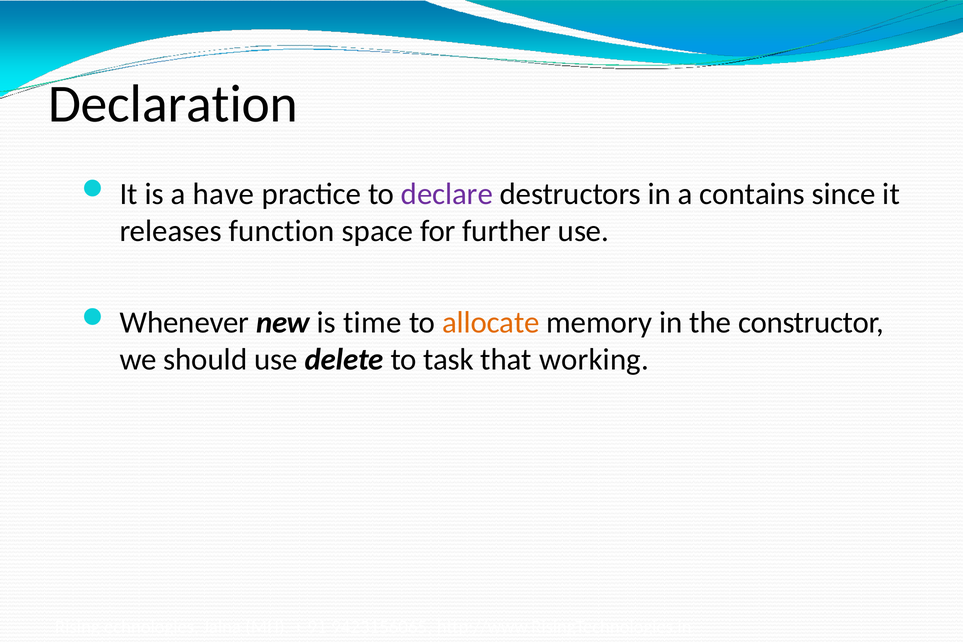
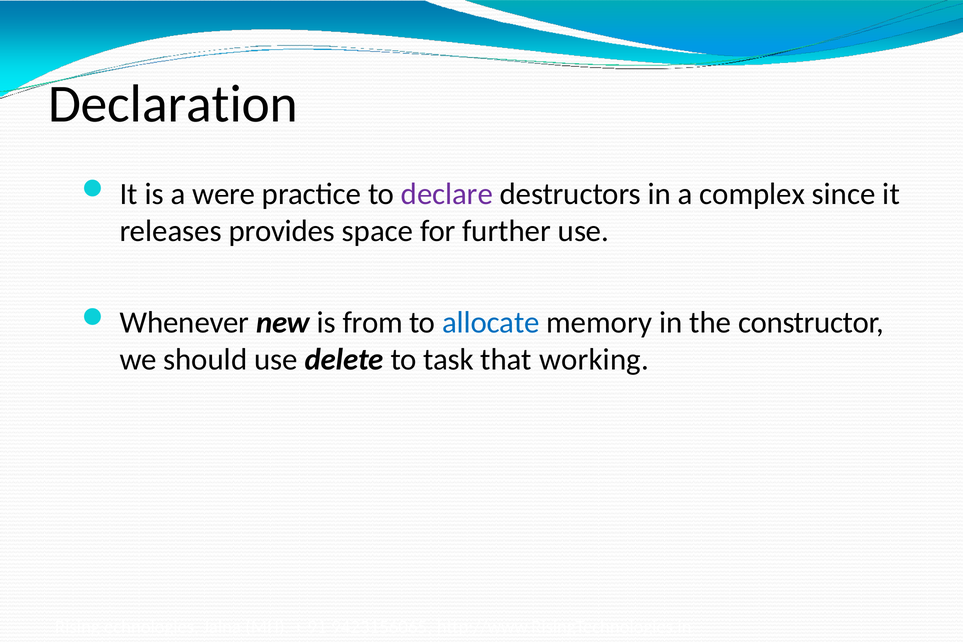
have: have -> were
contains: contains -> complex
function: function -> provides
time: time -> from
allocate colour: orange -> blue
